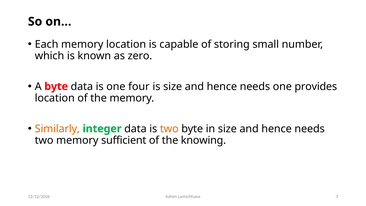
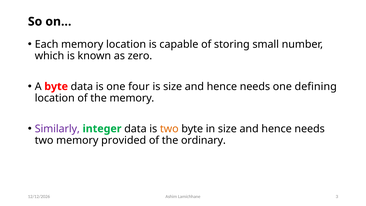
provides: provides -> defining
Similarly colour: orange -> purple
sufficient: sufficient -> provided
knowing: knowing -> ordinary
